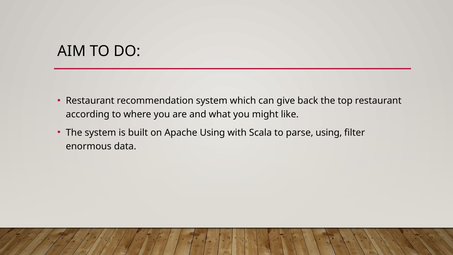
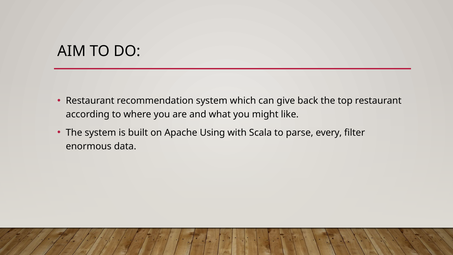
parse using: using -> every
